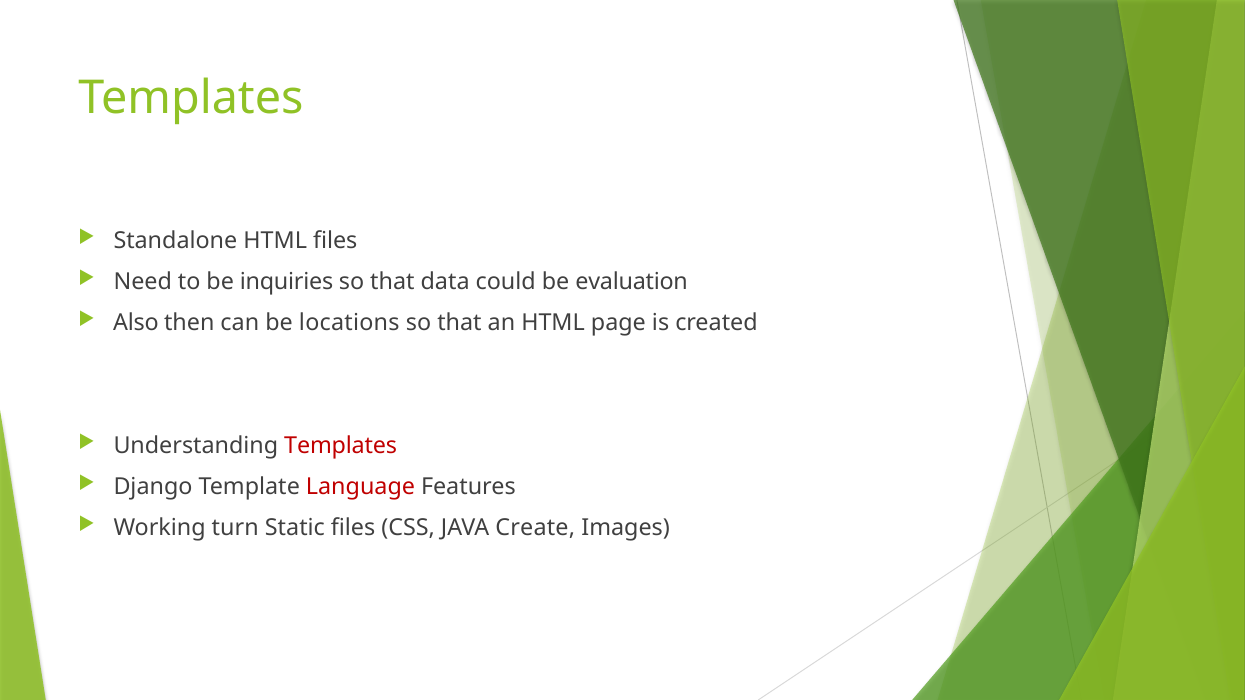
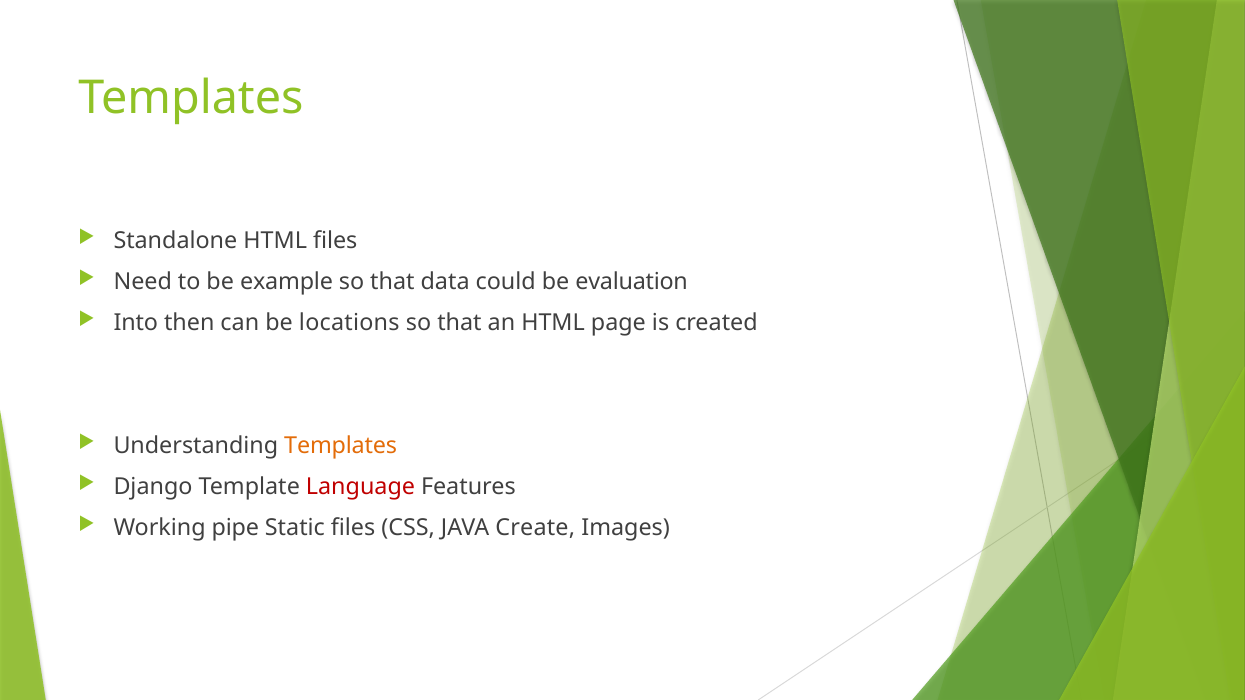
inquiries: inquiries -> example
Also: Also -> Into
Templates at (341, 446) colour: red -> orange
turn: turn -> pipe
